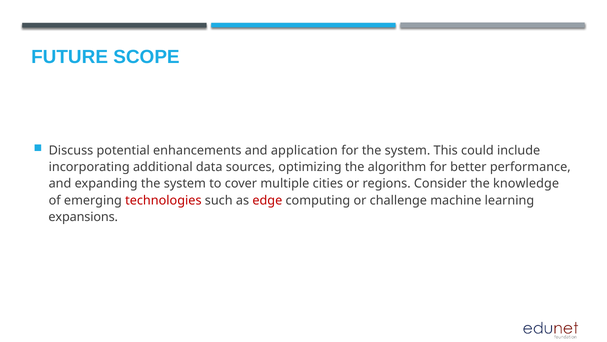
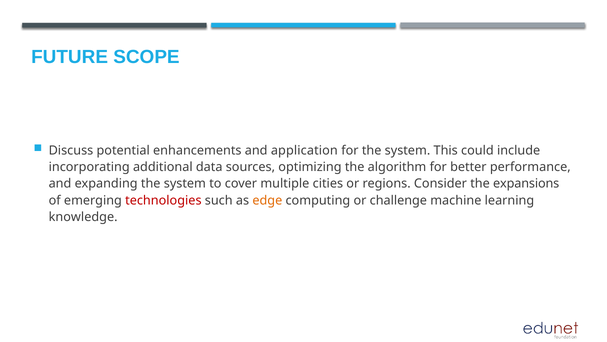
knowledge: knowledge -> expansions
edge colour: red -> orange
expansions: expansions -> knowledge
